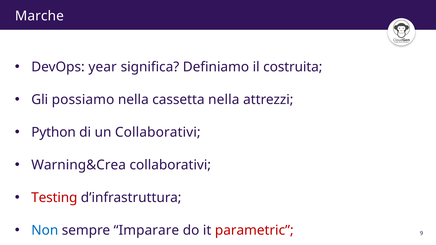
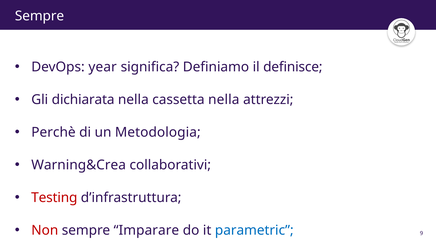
Marche at (39, 16): Marche -> Sempre
costruita: costruita -> definisce
possiamo: possiamo -> dichiarata
Python: Python -> Perchè
un Collaborativi: Collaborativi -> Metodologia
Non colour: blue -> red
parametric colour: red -> blue
